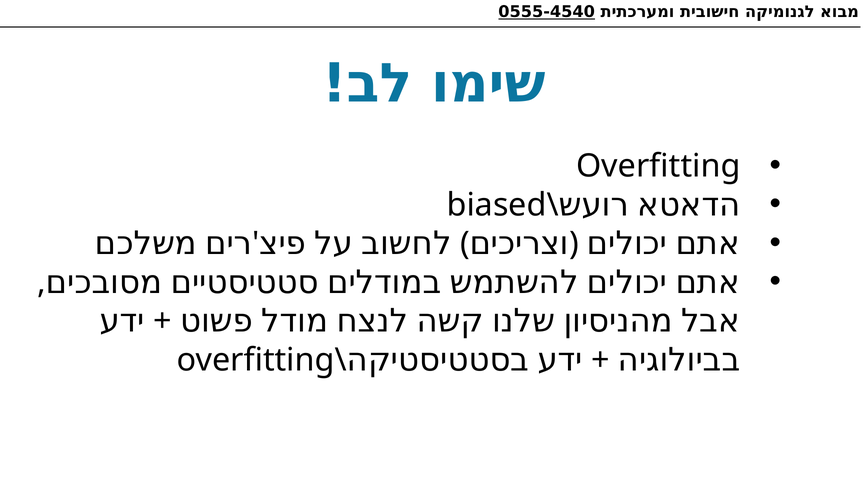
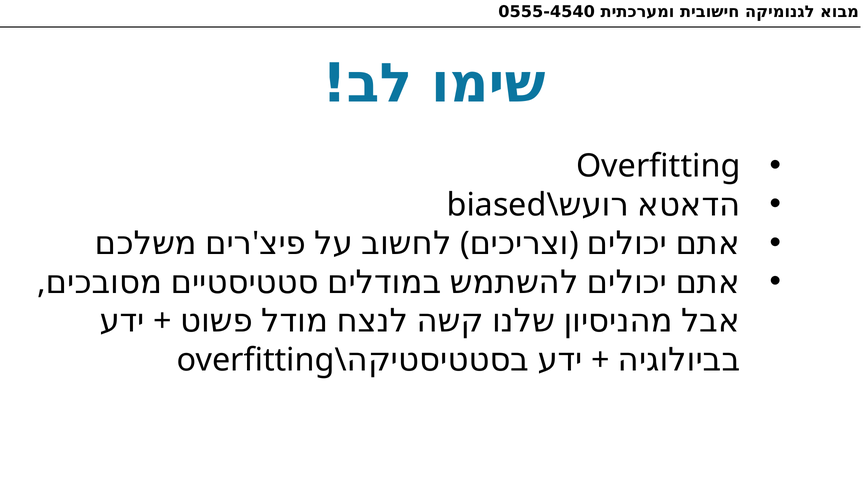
0555-4540 underline: present -> none
